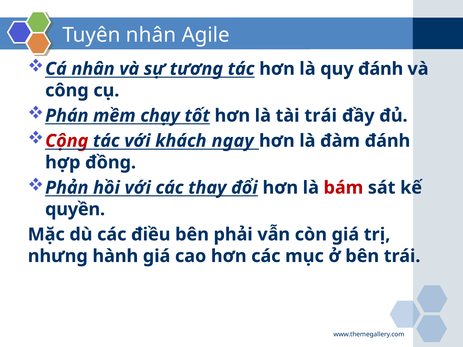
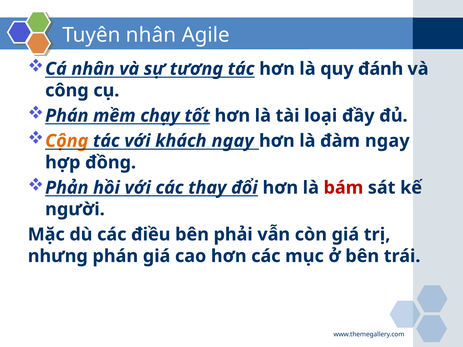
tài trái: trái -> loại
Cộng colour: red -> orange
đàm đánh: đánh -> ngay
quyền: quyền -> người
nhưng hành: hành -> phán
